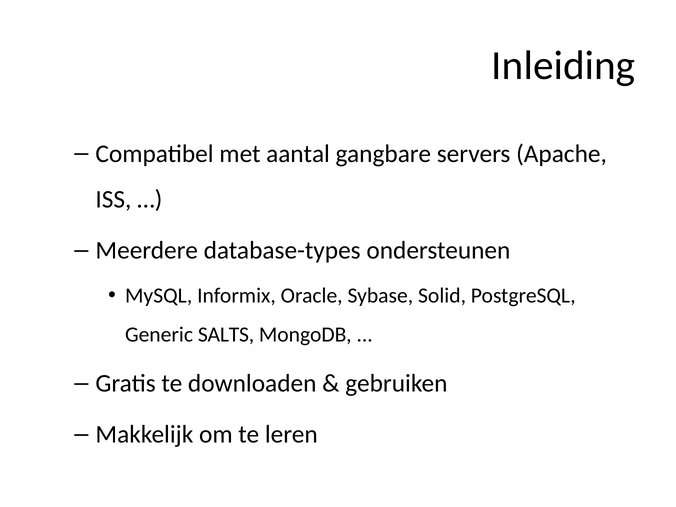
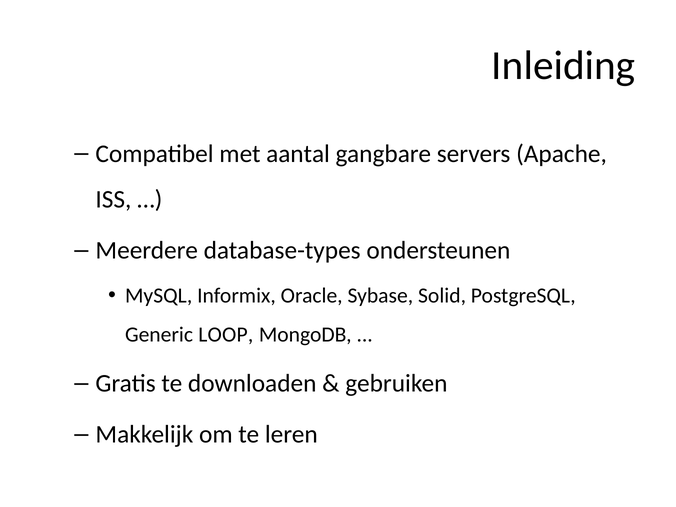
SALTS: SALTS -> LOOP
